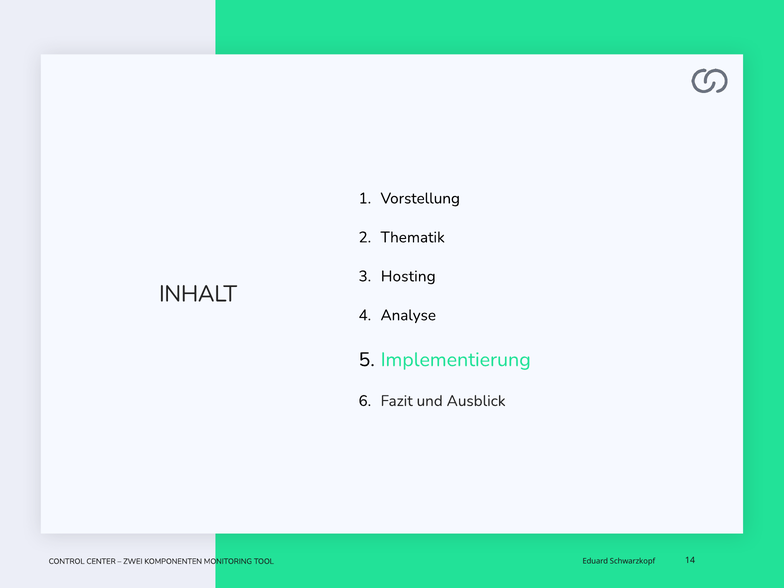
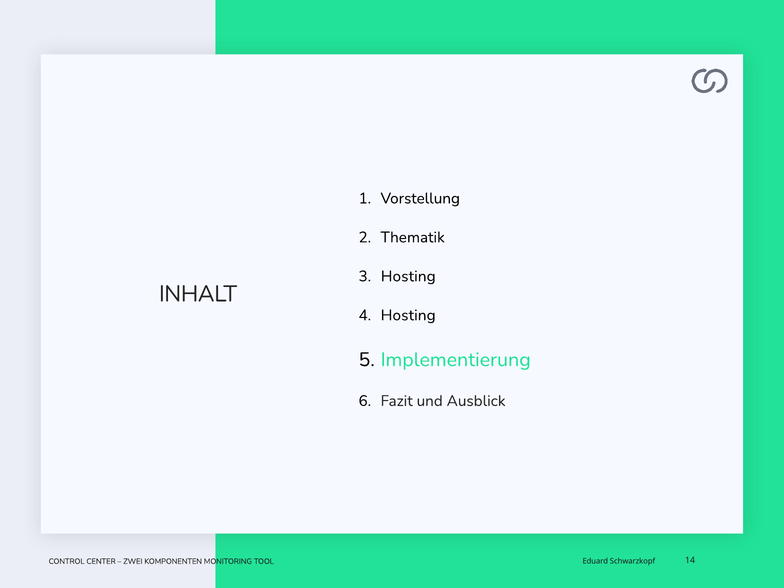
Analyse at (408, 315): Analyse -> Hosting
